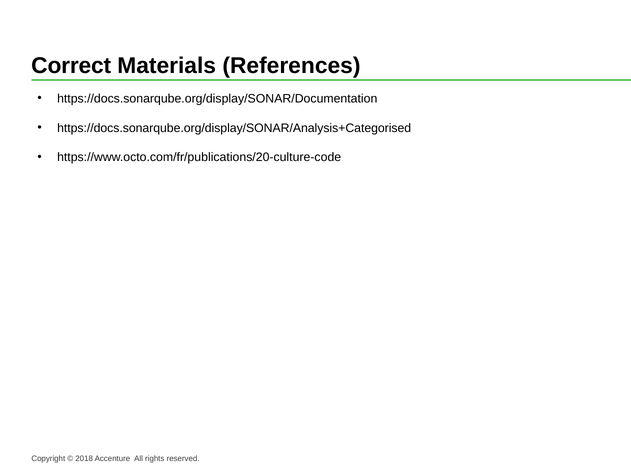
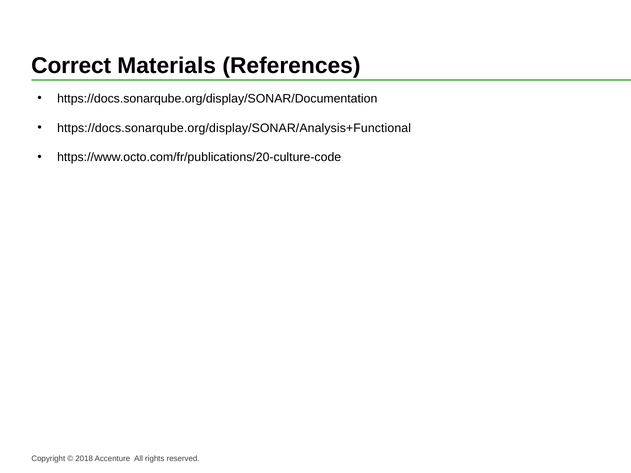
https://docs.sonarqube.org/display/SONAR/Analysis+Categorised: https://docs.sonarqube.org/display/SONAR/Analysis+Categorised -> https://docs.sonarqube.org/display/SONAR/Analysis+Functional
